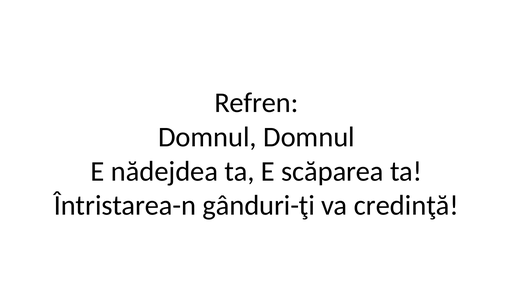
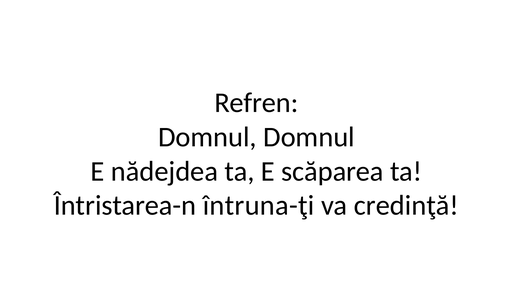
gânduri-ţi: gânduri-ţi -> întruna-ţi
